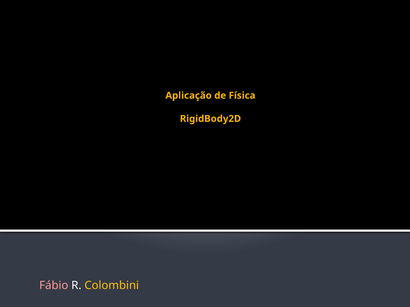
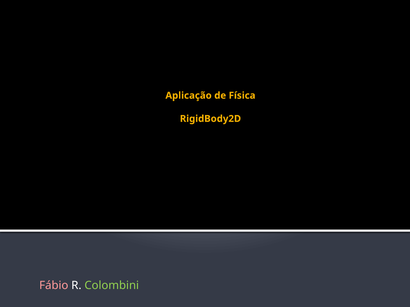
Colombini colour: yellow -> light green
